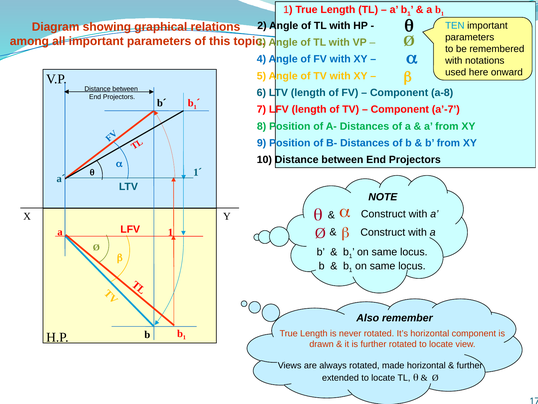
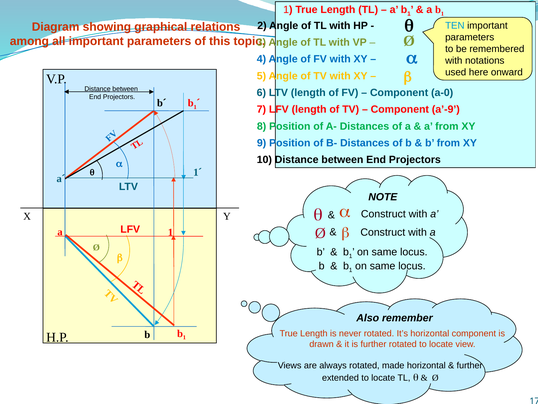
a-8: a-8 -> a-0
a’-7: a’-7 -> a’-9
